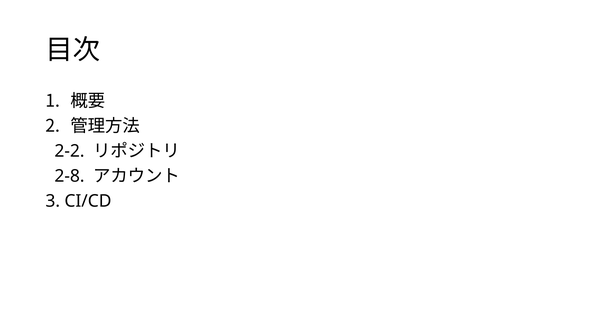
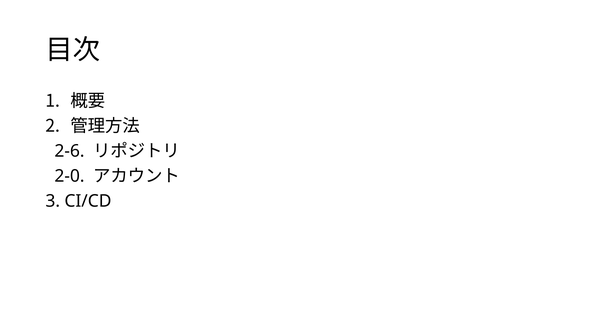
2-2: 2-2 -> 2-6
2-8: 2-8 -> 2-0
